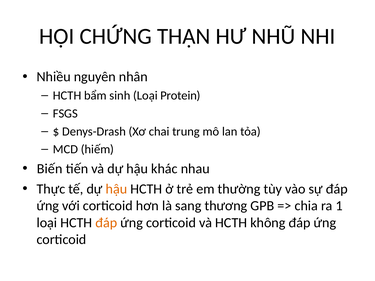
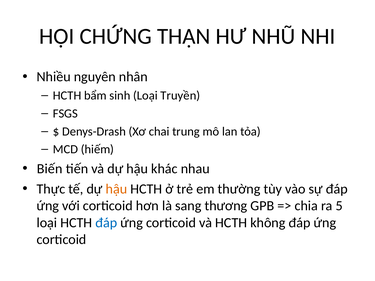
Protein: Protein -> Truyền
1: 1 -> 5
đáp at (106, 223) colour: orange -> blue
